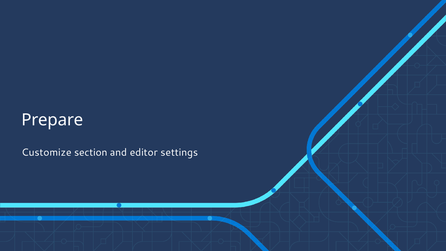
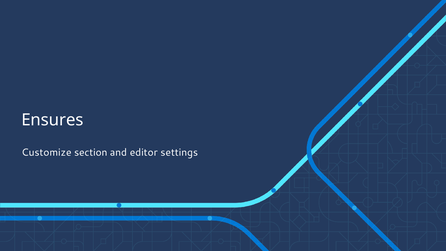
Prepare: Prepare -> Ensures
